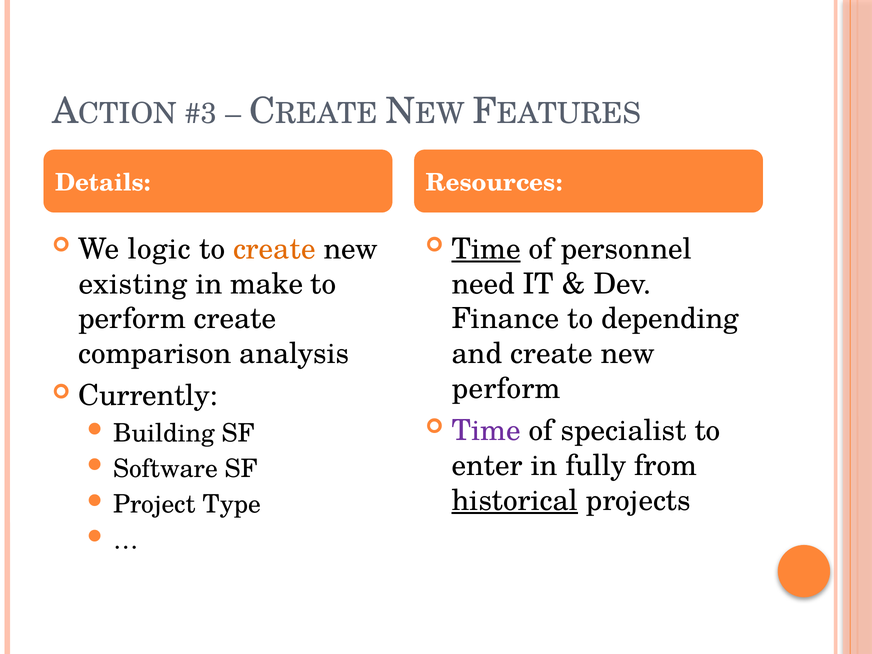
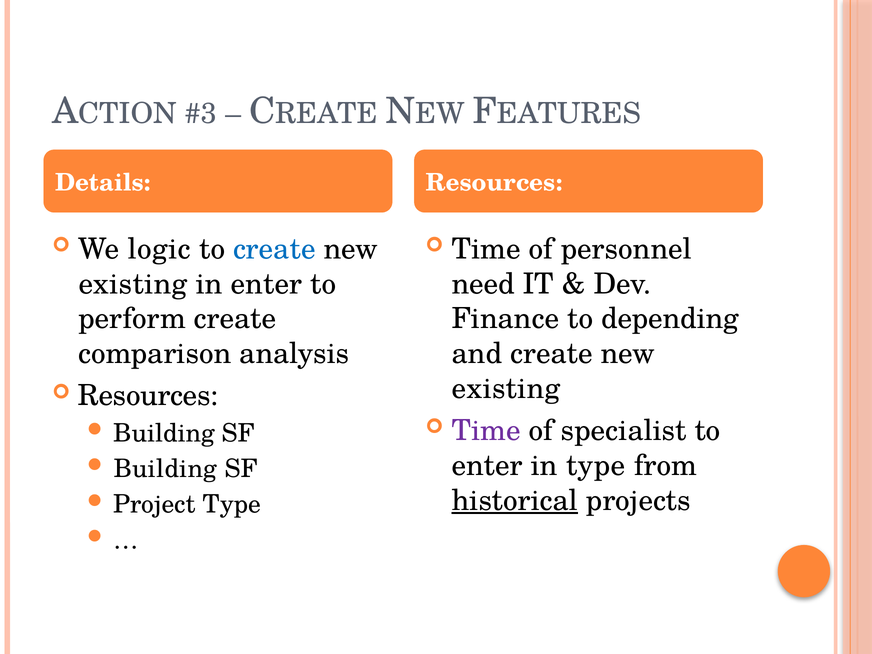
create at (274, 249) colour: orange -> blue
Time at (486, 249) underline: present -> none
in make: make -> enter
perform at (506, 389): perform -> existing
Currently at (148, 396): Currently -> Resources
in fully: fully -> type
Software at (166, 469): Software -> Building
